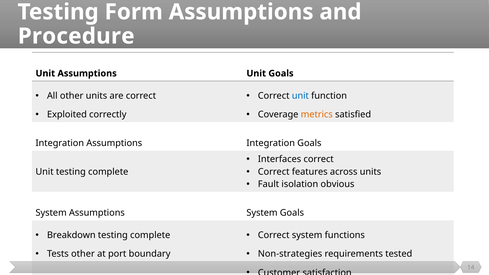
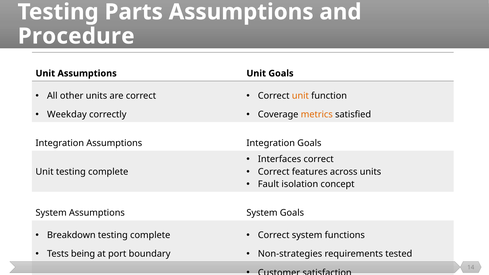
Form: Form -> Parts
unit at (300, 96) colour: blue -> orange
Exploited: Exploited -> Weekday
obvious: obvious -> concept
Tests other: other -> being
